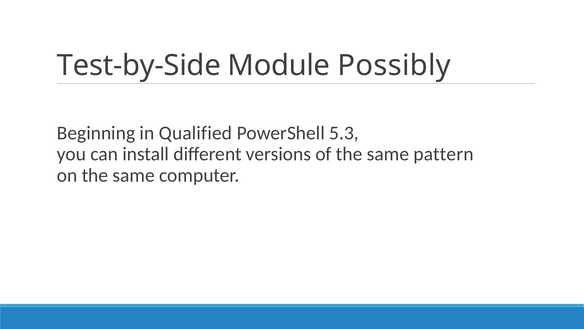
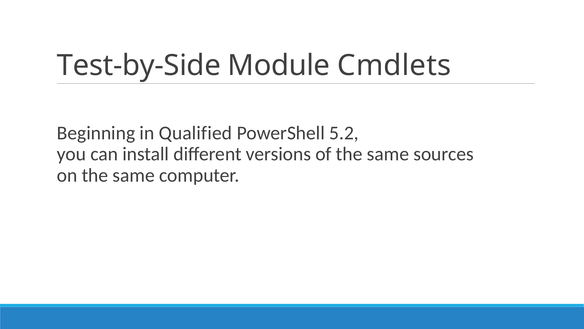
Possibly: Possibly -> Cmdlets
5.3: 5.3 -> 5.2
pattern: pattern -> sources
